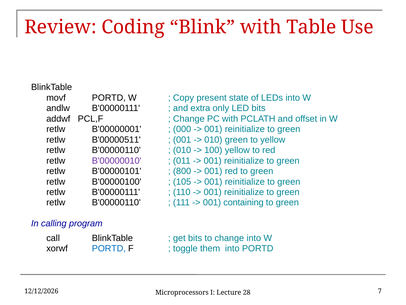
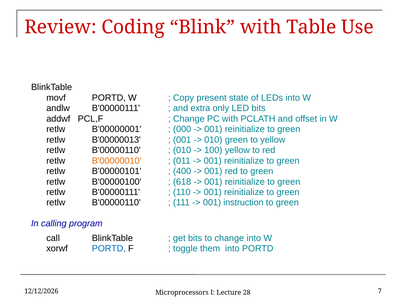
B'00000511: B'00000511 -> B'00000013
B'00000010 colour: purple -> orange
800: 800 -> 400
105: 105 -> 618
containing: containing -> instruction
